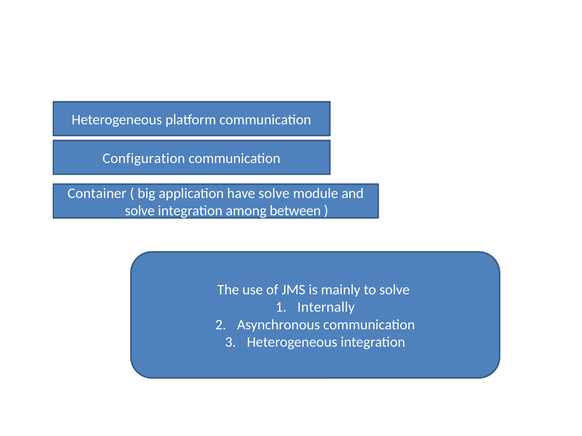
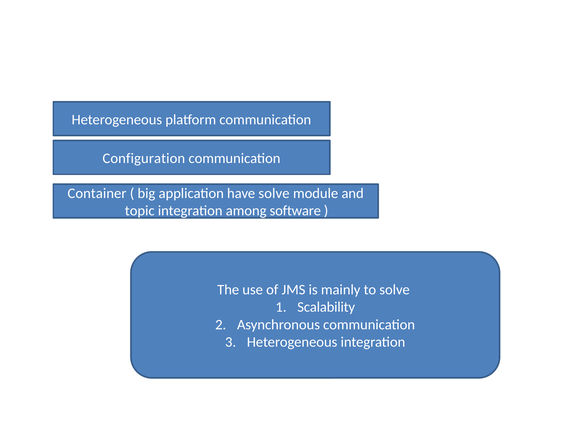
solve at (140, 211): solve -> topic
between: between -> software
Internally: Internally -> Scalability
